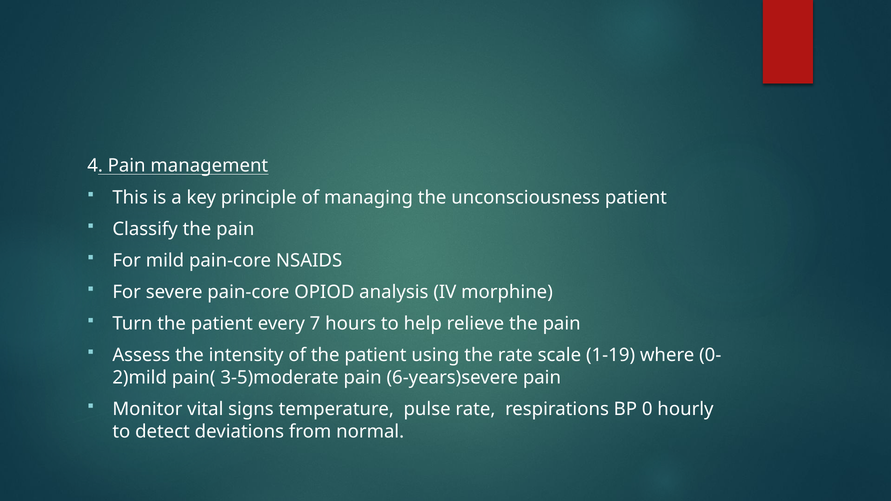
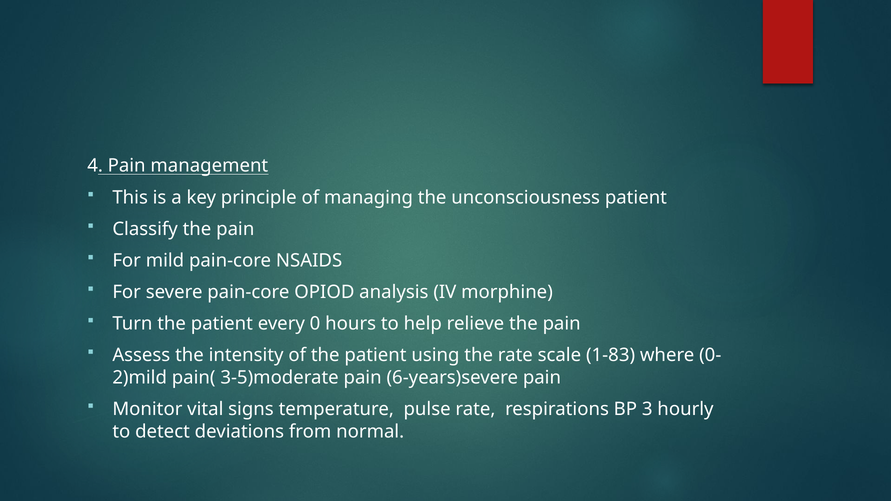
7: 7 -> 0
1-19: 1-19 -> 1-83
0: 0 -> 3
